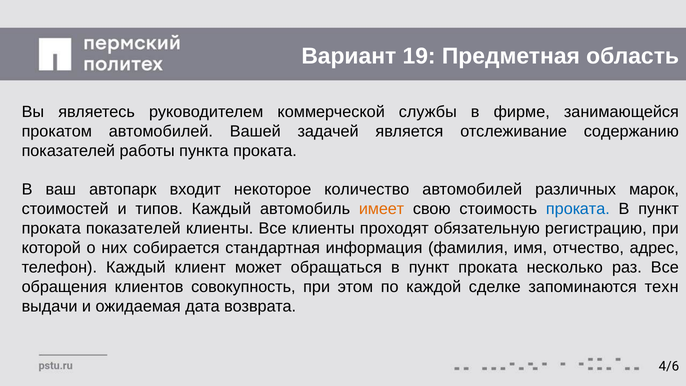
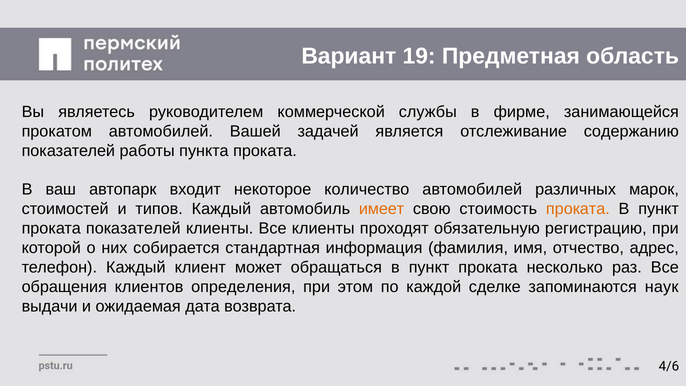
проката at (578, 209) colour: blue -> orange
совокупность: совокупность -> определения
техн: техн -> наук
